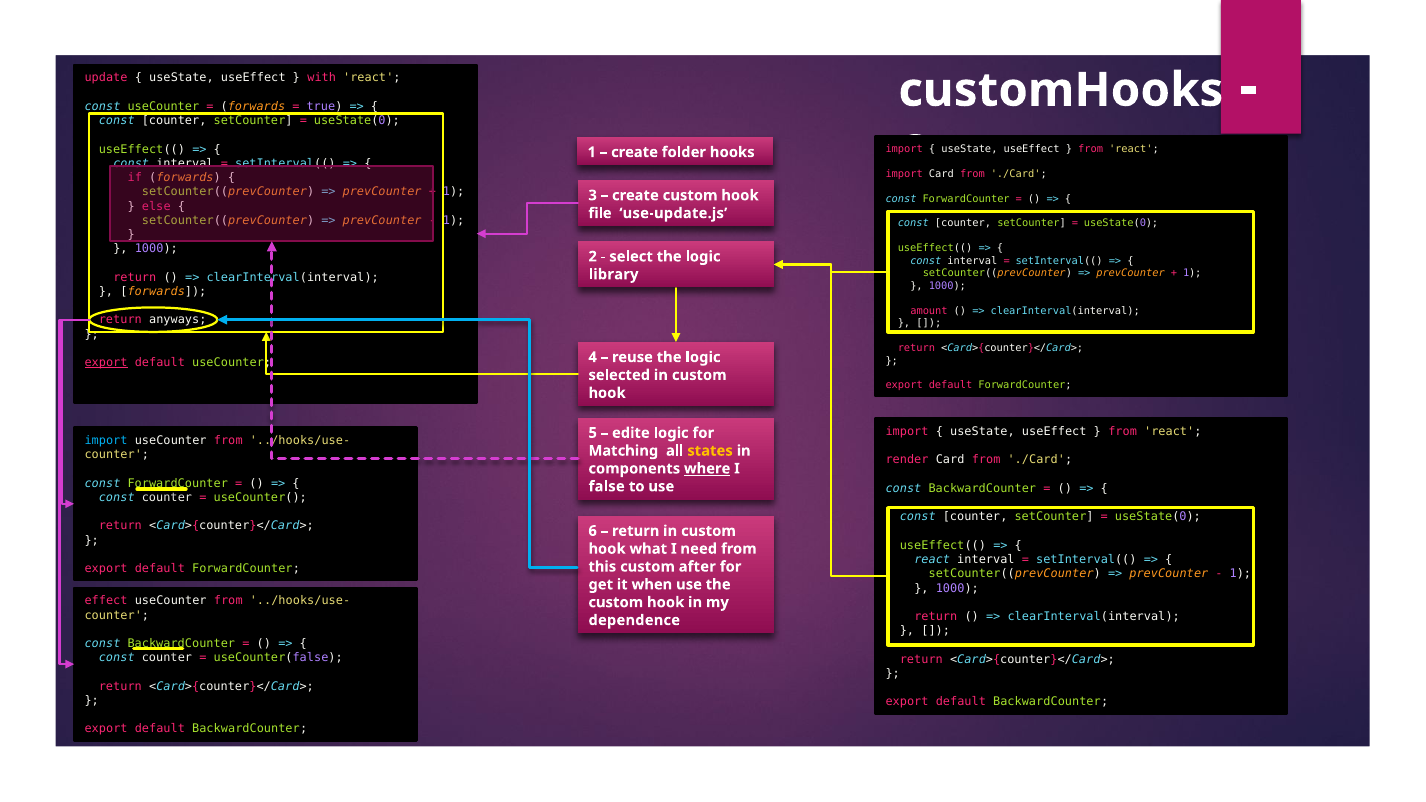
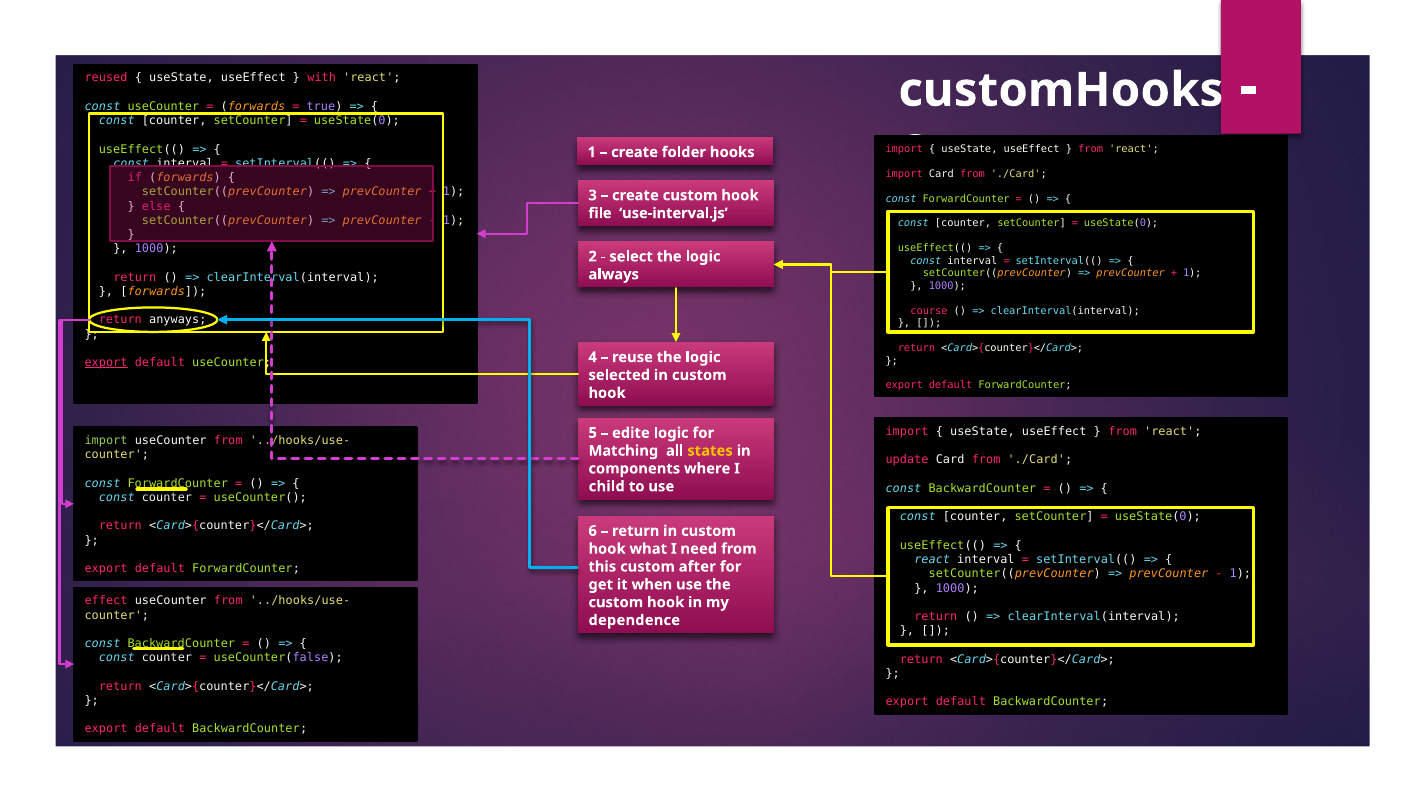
update: update -> reused
use-update.js: use-update.js -> use-interval.js
library: library -> always
amount: amount -> course
import at (106, 441) colour: light blue -> light green
render: render -> update
where underline: present -> none
false: false -> child
